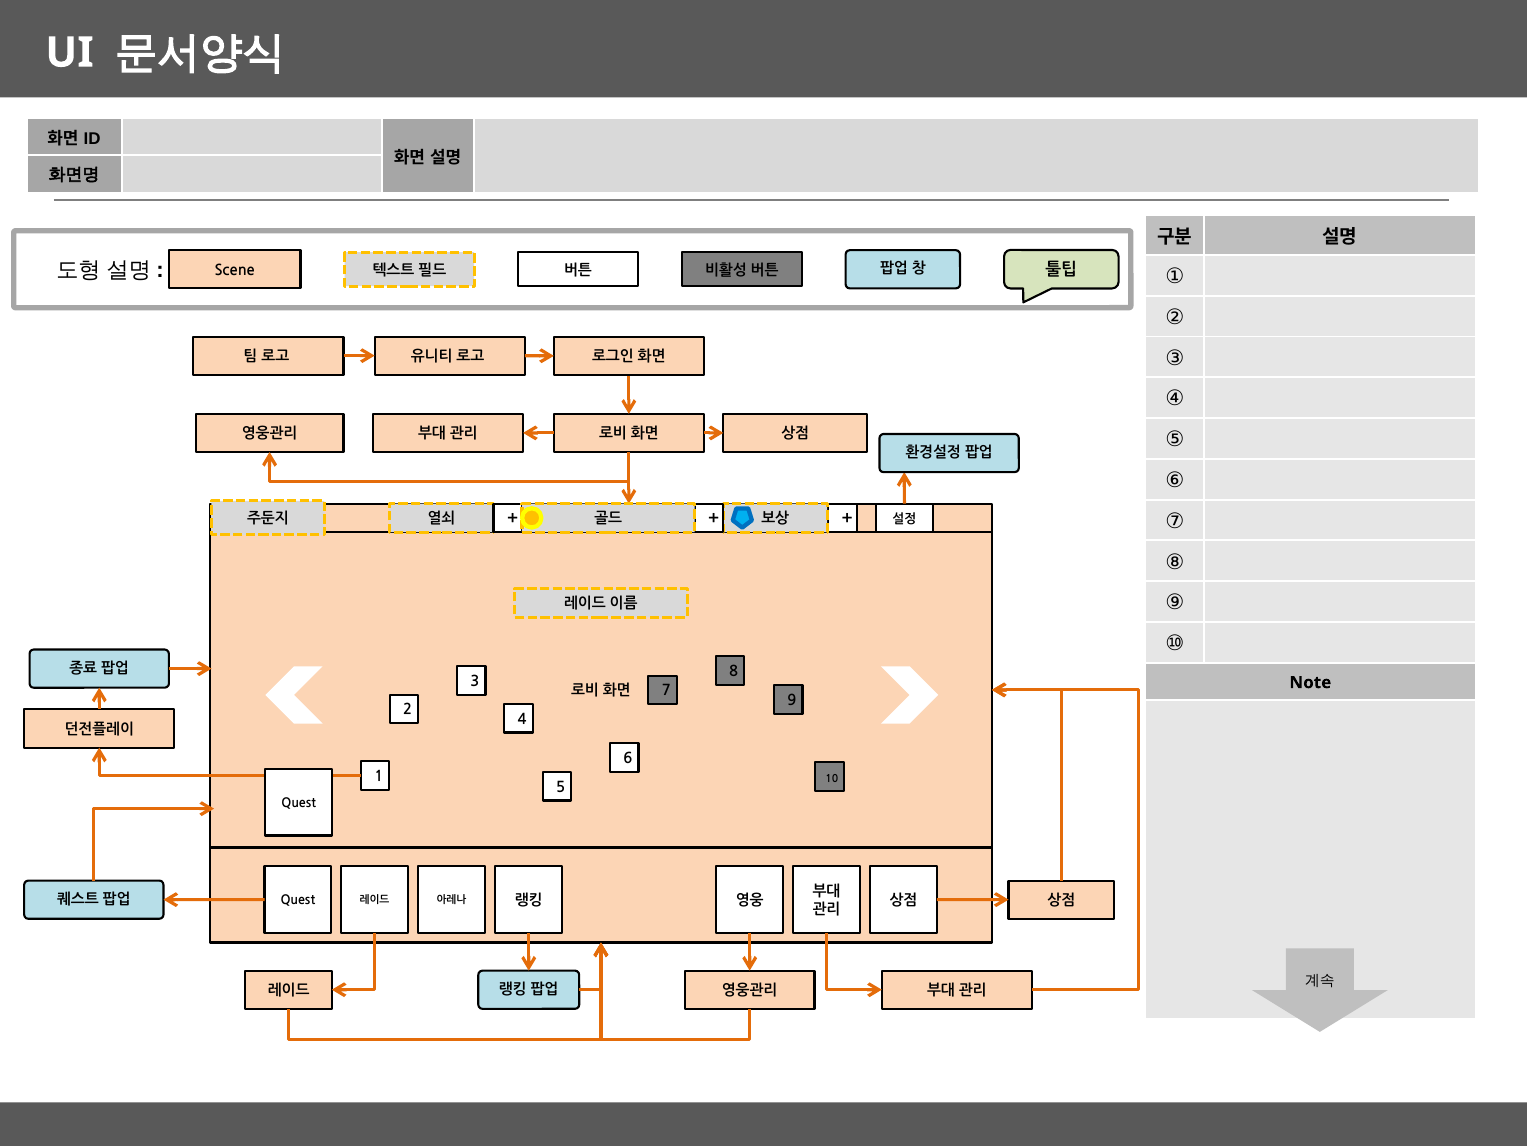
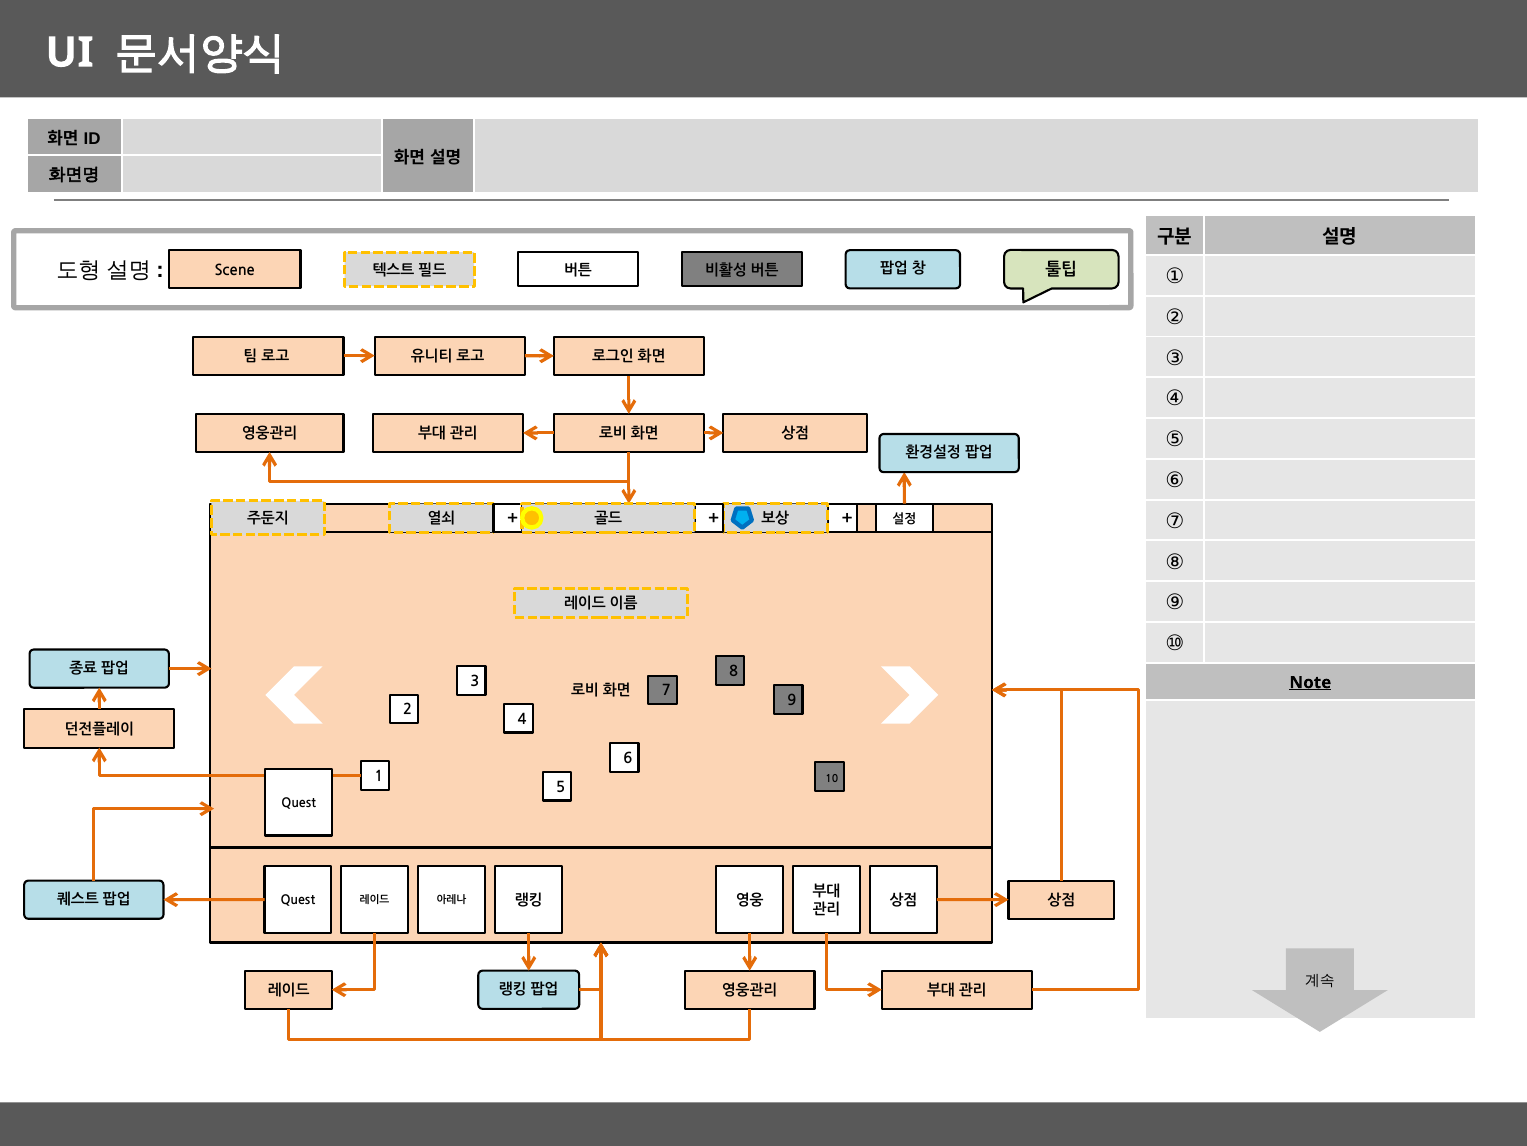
Note underline: none -> present
